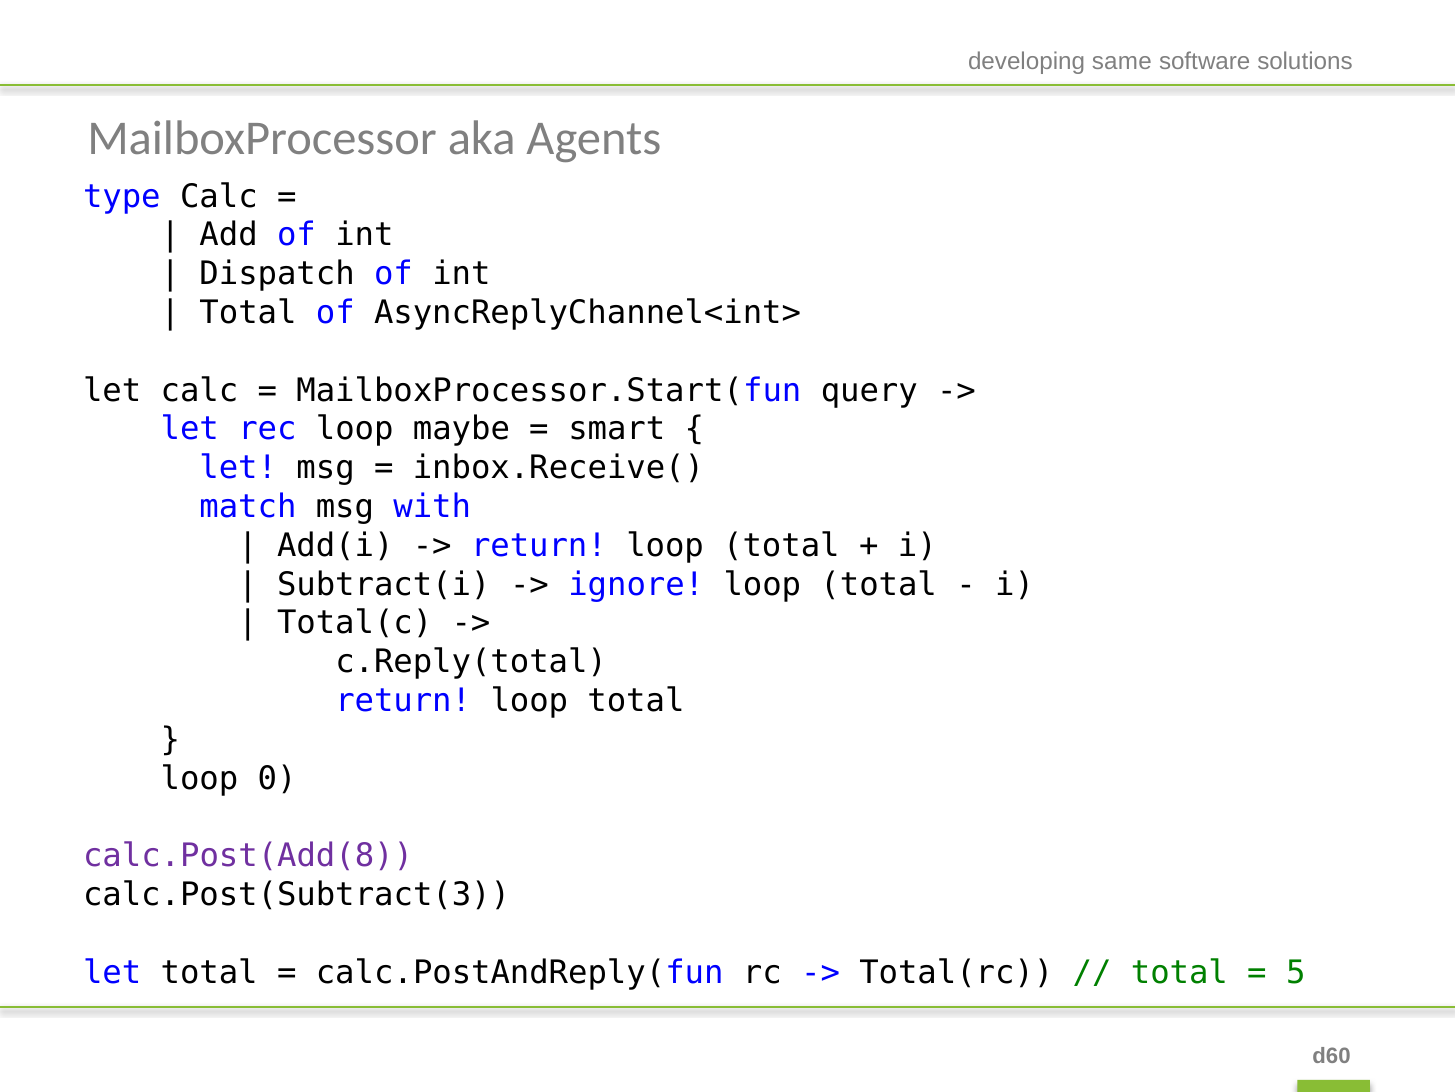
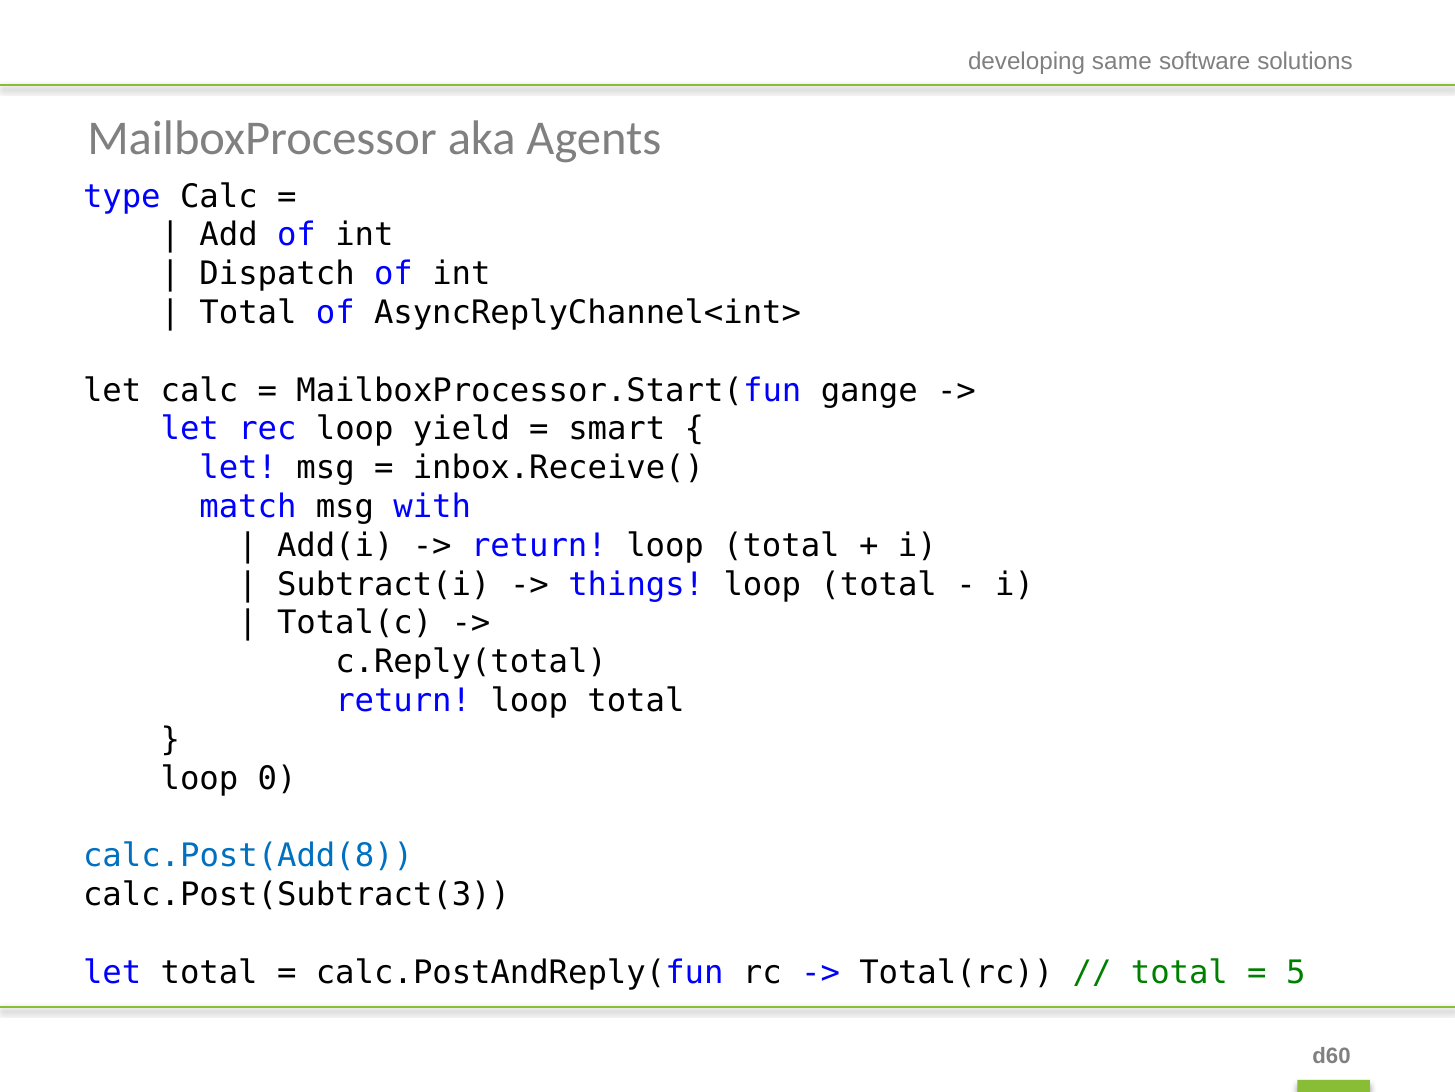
query: query -> gange
maybe: maybe -> yield
ignore: ignore -> things
calc.Post(Add(8 colour: purple -> blue
